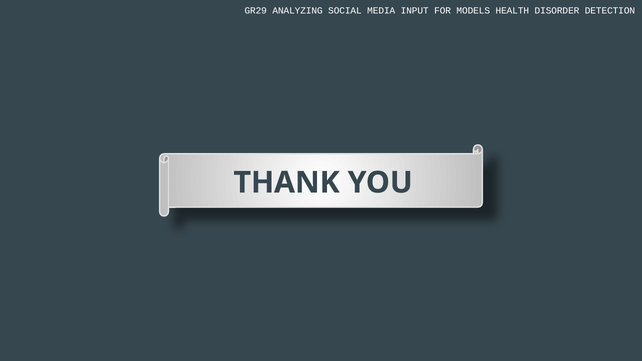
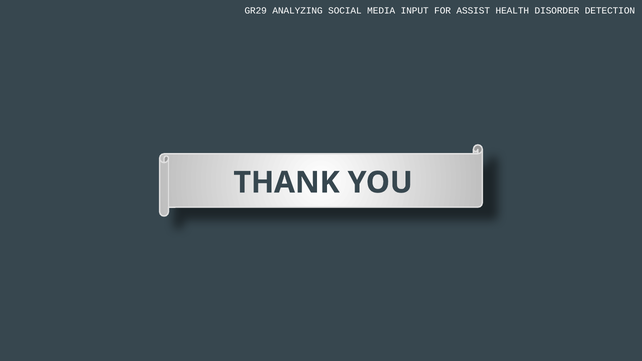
MODELS: MODELS -> ASSIST
